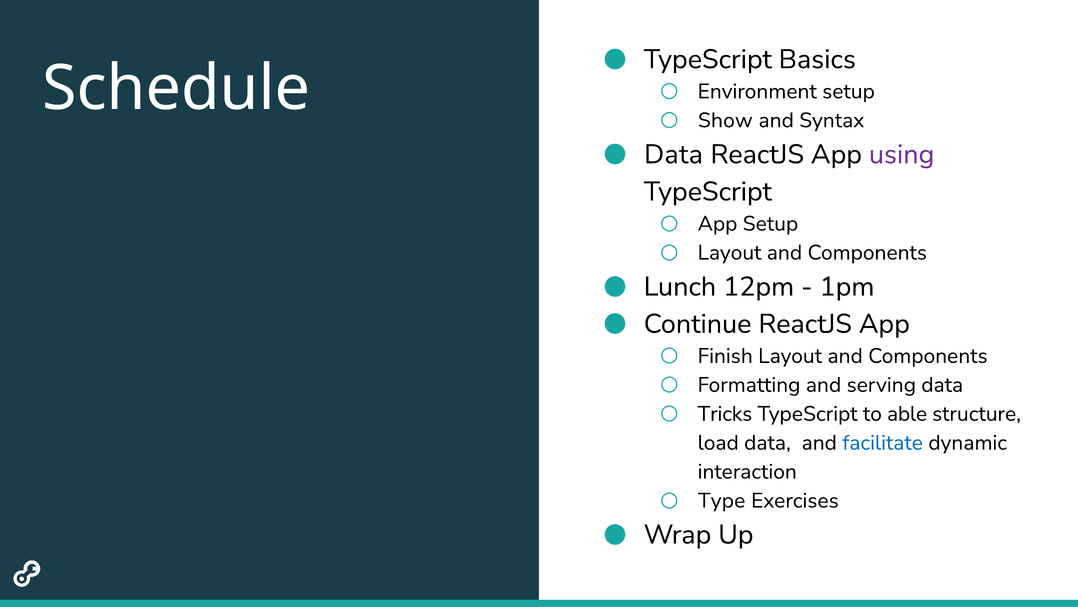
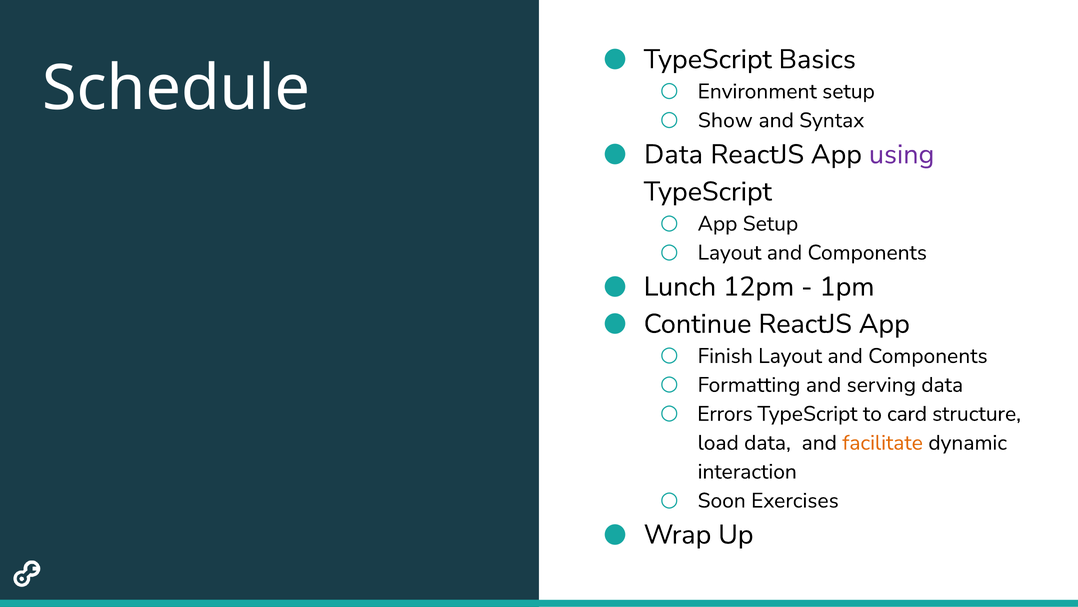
Tricks: Tricks -> Errors
able: able -> card
facilitate colour: blue -> orange
Type: Type -> Soon
